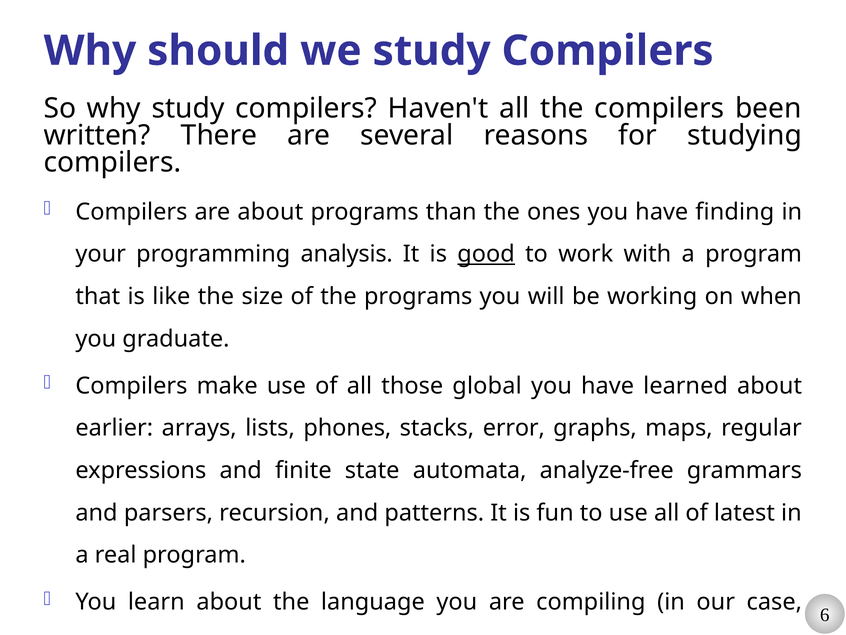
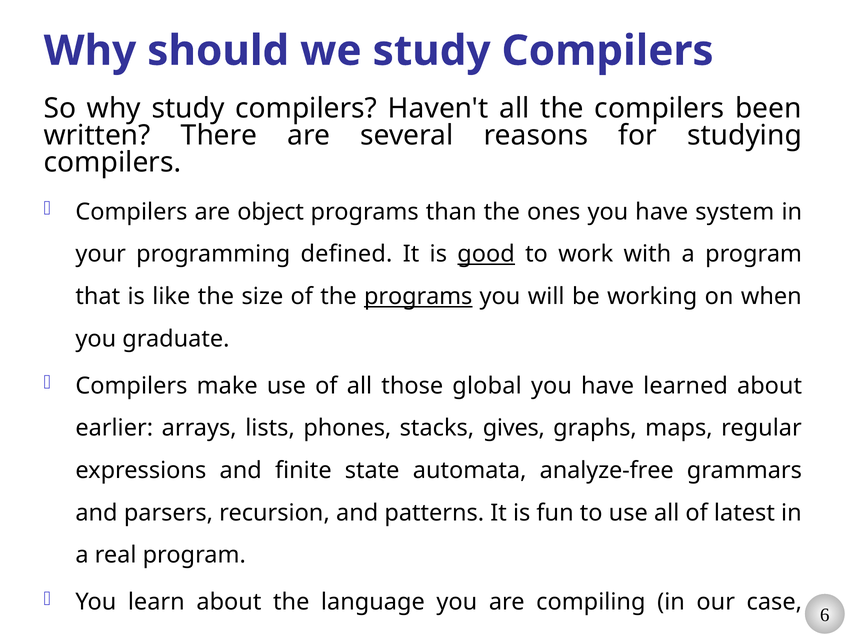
are about: about -> object
finding: finding -> system
analysis: analysis -> defined
programs at (418, 296) underline: none -> present
error: error -> gives
